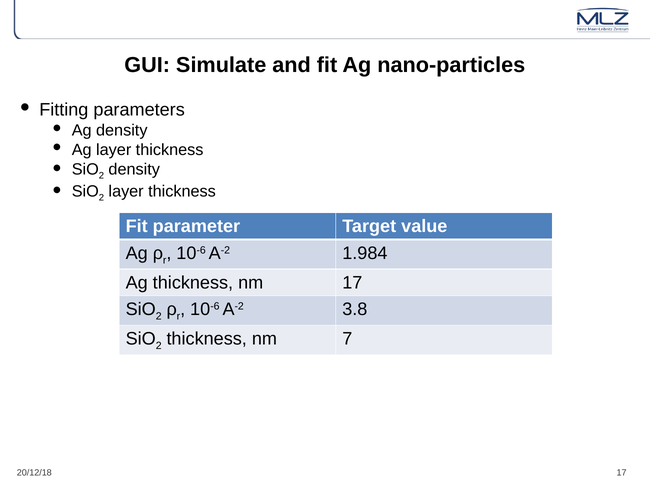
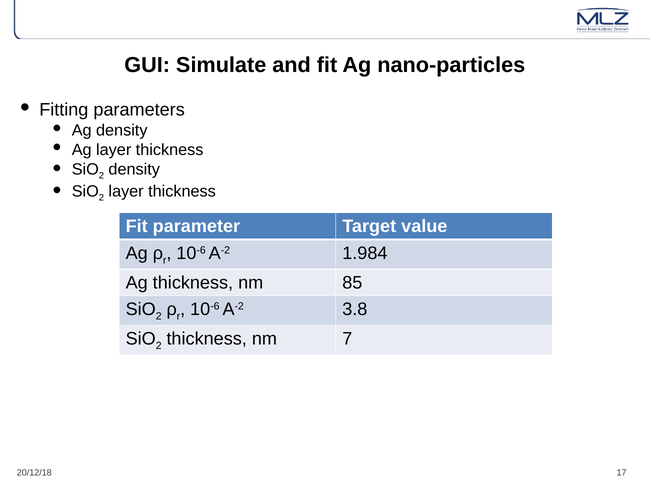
nm 17: 17 -> 85
